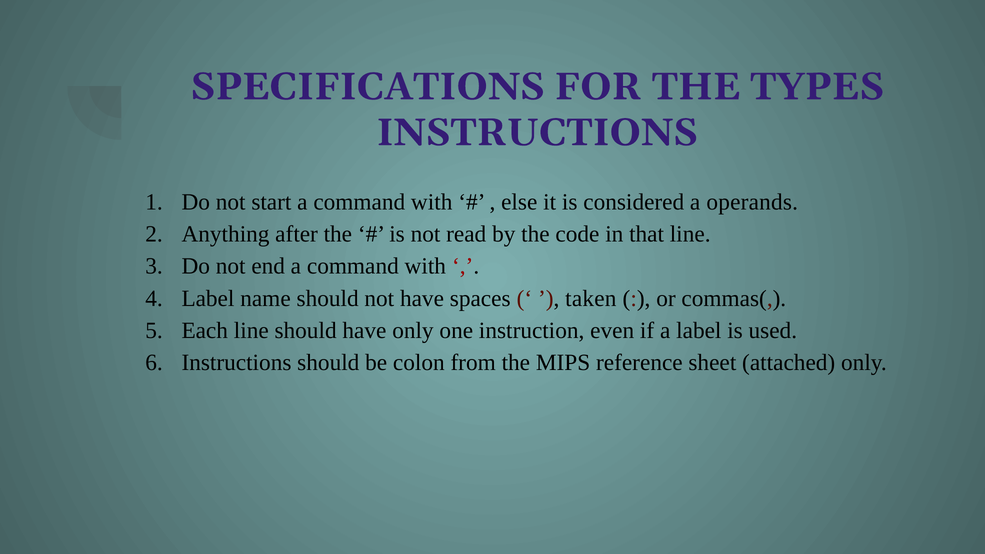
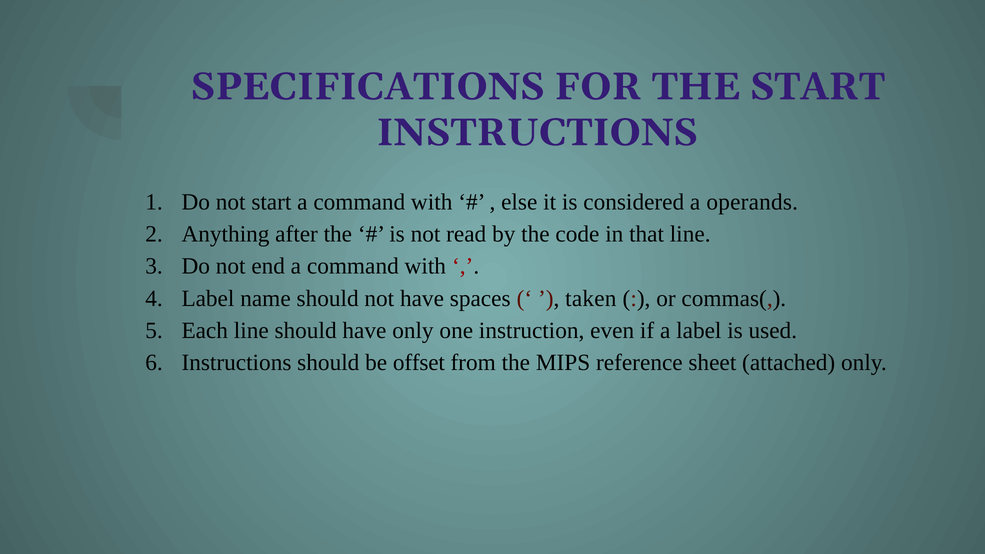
THE TYPES: TYPES -> START
colon: colon -> offset
